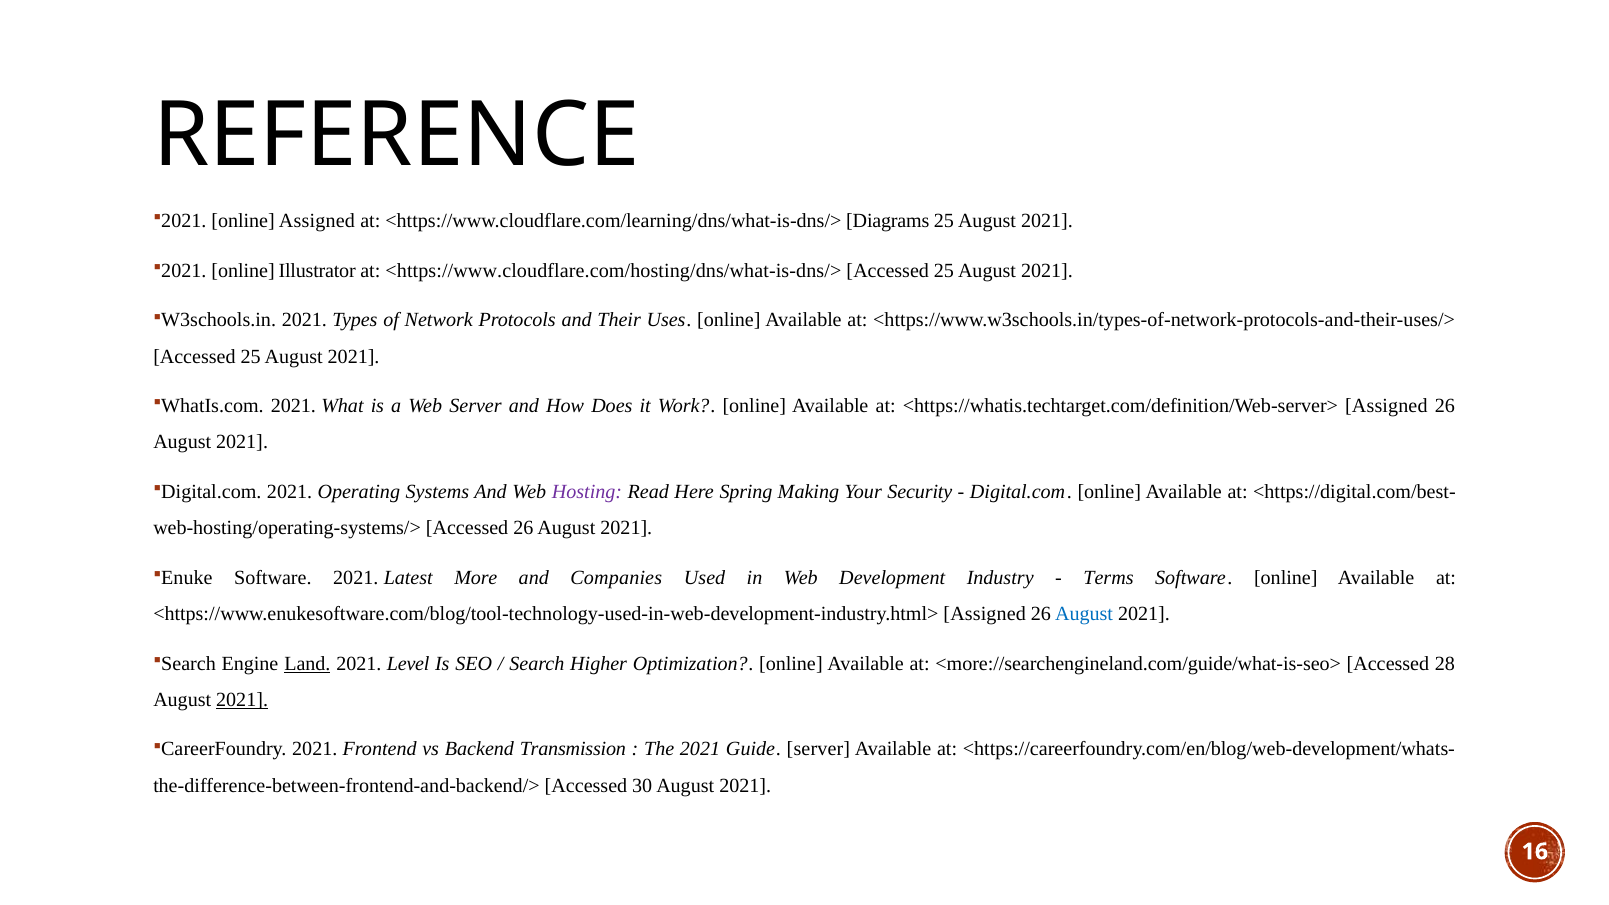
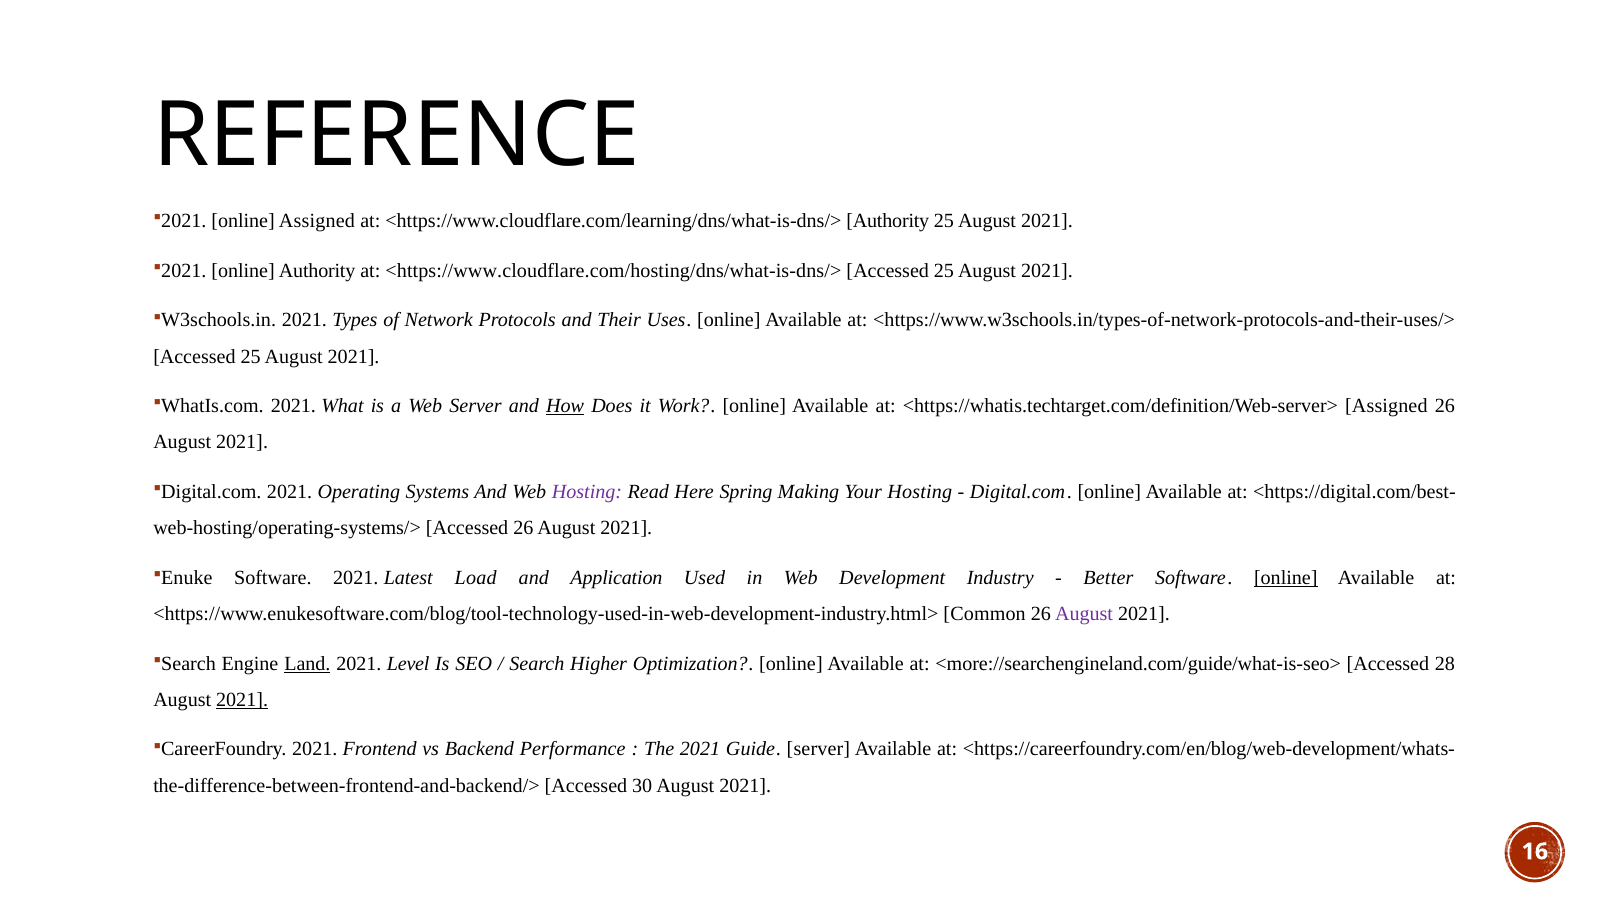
<https://www.cloudflare.com/learning/dns/what-is-dns/> Diagrams: Diagrams -> Authority
online Illustrator: Illustrator -> Authority
How underline: none -> present
Your Security: Security -> Hosting
More: More -> Load
Companies: Companies -> Application
Terms: Terms -> Better
online at (1286, 578) underline: none -> present
<https://www.enukesoftware.com/blog/tool-technology-used-in-web-development-industry.html> Assigned: Assigned -> Common
August at (1084, 614) colour: blue -> purple
Transmission: Transmission -> Performance
